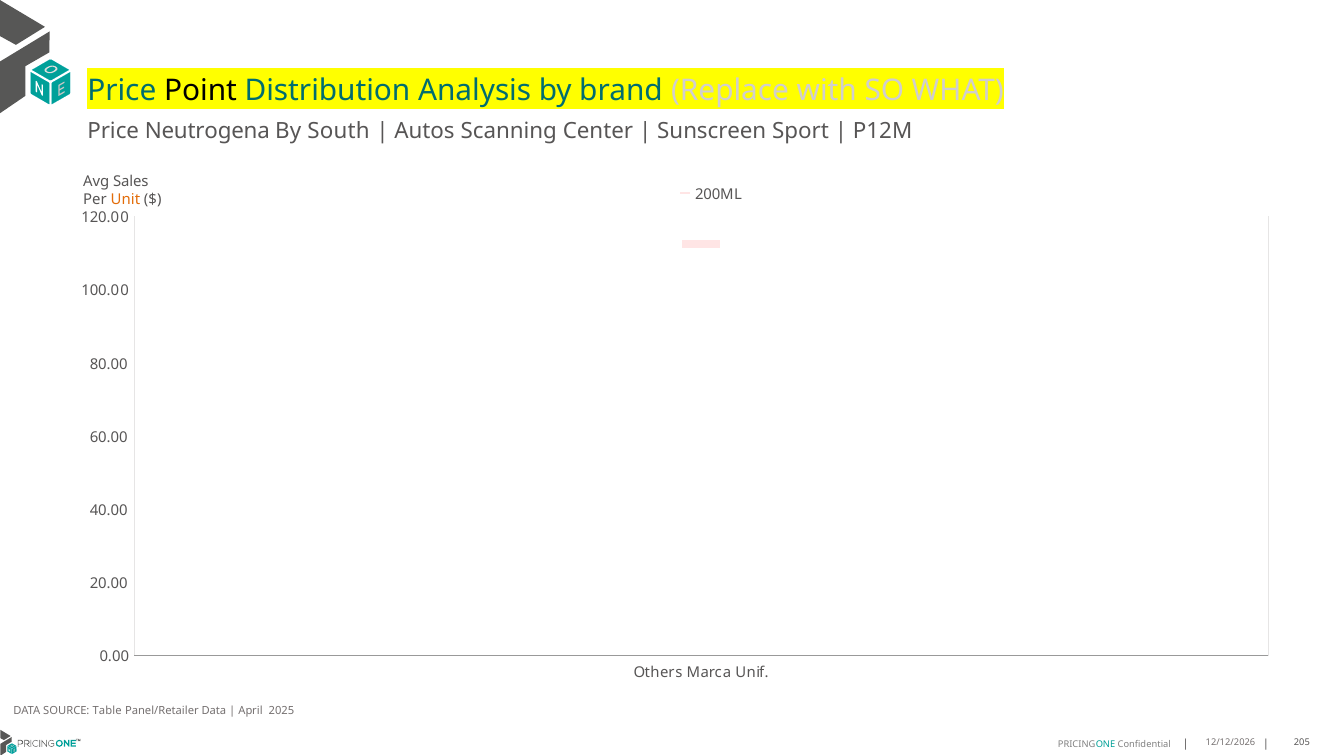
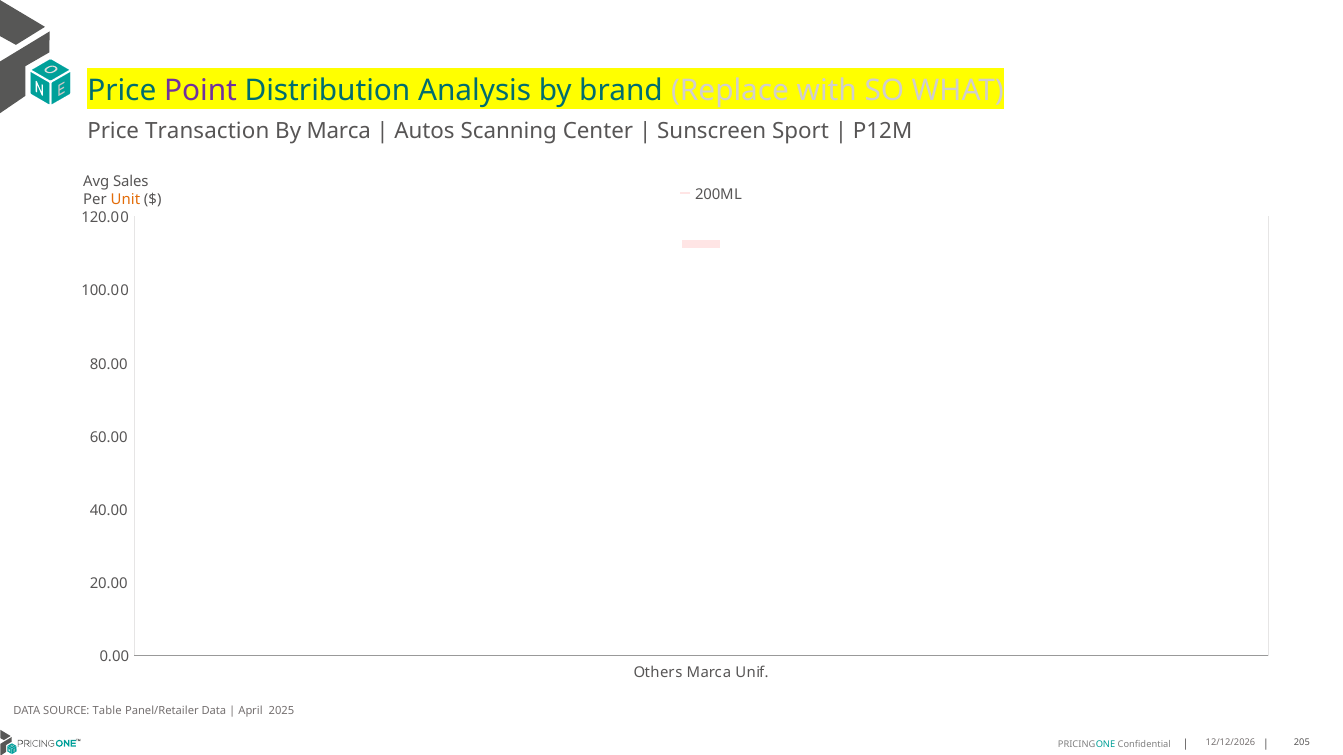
Point colour: black -> purple
Neutrogena: Neutrogena -> Transaction
By South: South -> Marca
